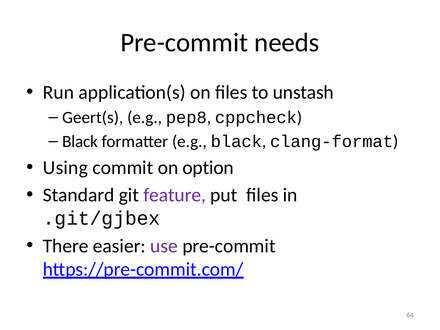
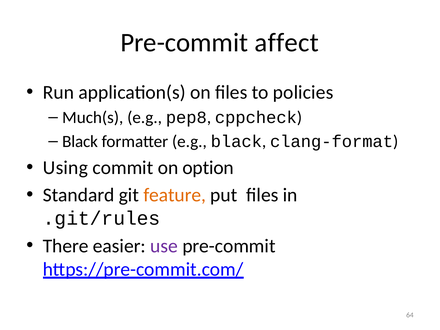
needs: needs -> affect
unstash: unstash -> policies
Geert(s: Geert(s -> Much(s
feature colour: purple -> orange
.git/gjbex: .git/gjbex -> .git/rules
